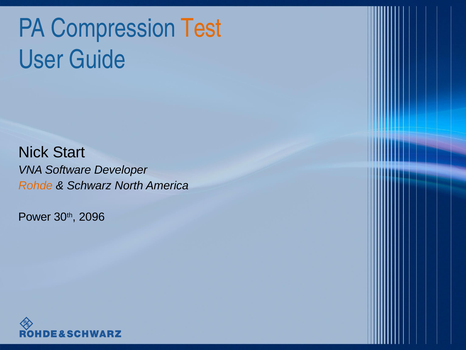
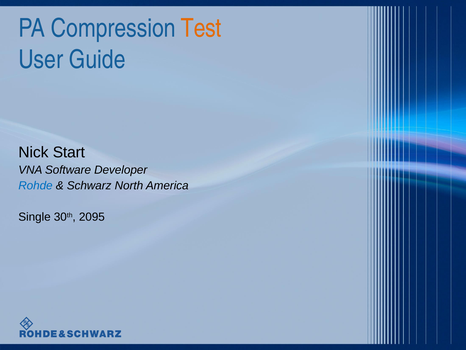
Rohde colour: orange -> blue
Power: Power -> Single
2096: 2096 -> 2095
